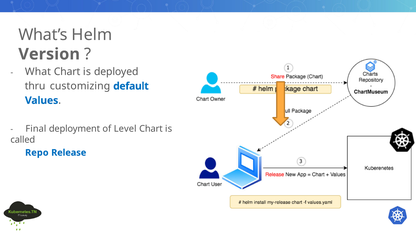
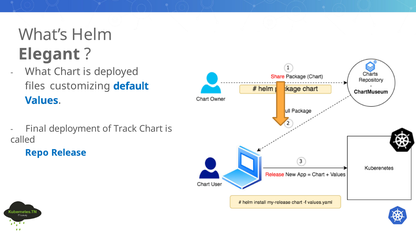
Version: Version -> Elegant
thru: thru -> files
Level: Level -> Track
